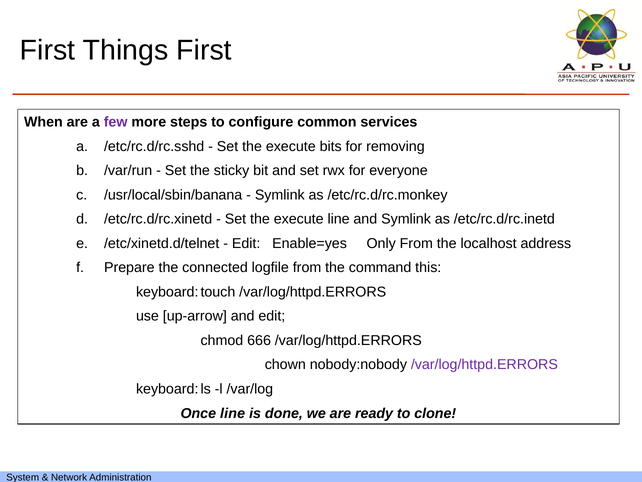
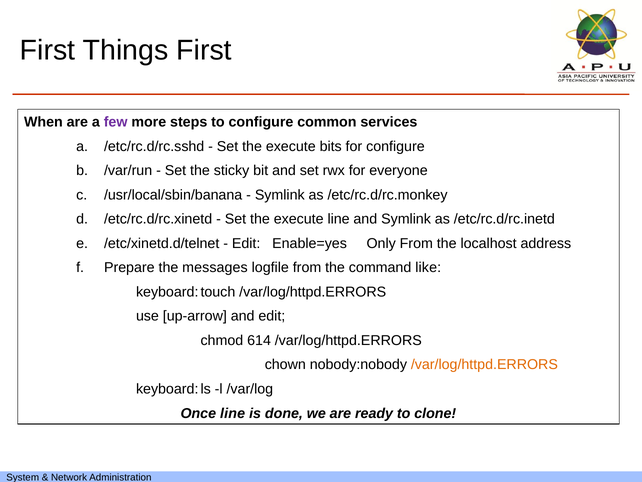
for removing: removing -> configure
connected: connected -> messages
this: this -> like
666: 666 -> 614
/var/log/httpd.ERRORS at (484, 364) colour: purple -> orange
